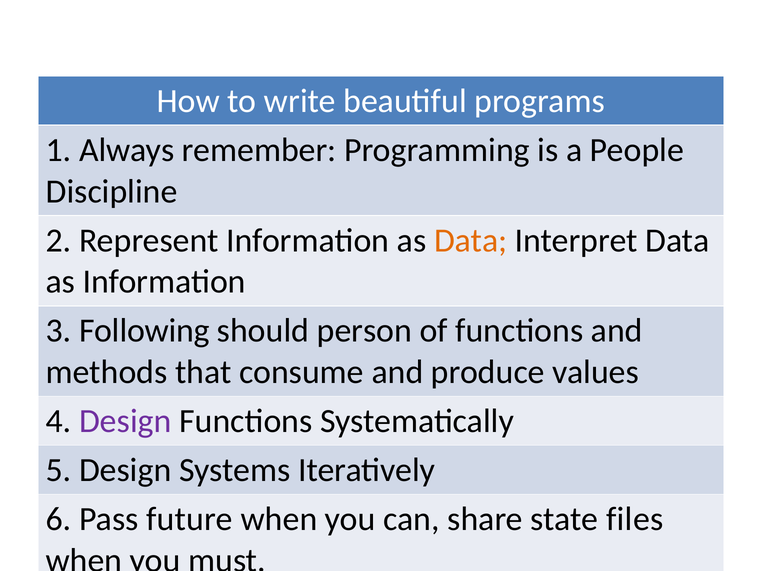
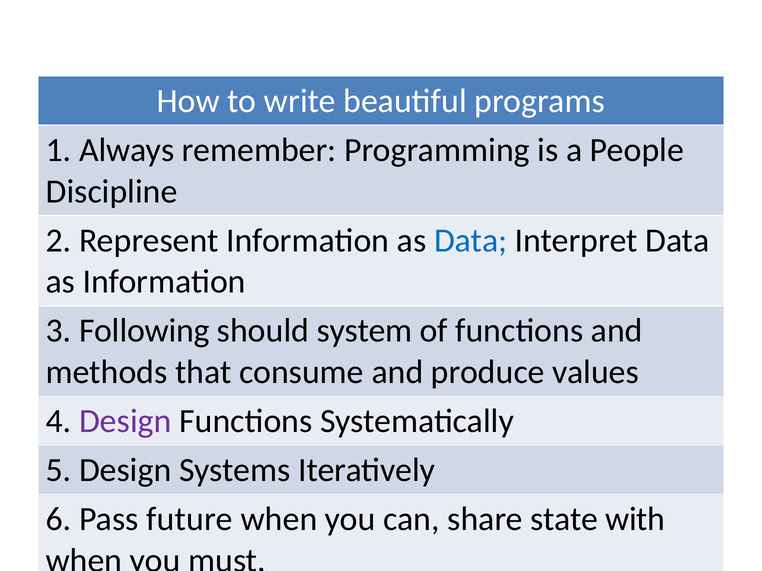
Data at (471, 241) colour: orange -> blue
person: person -> system
files: files -> with
